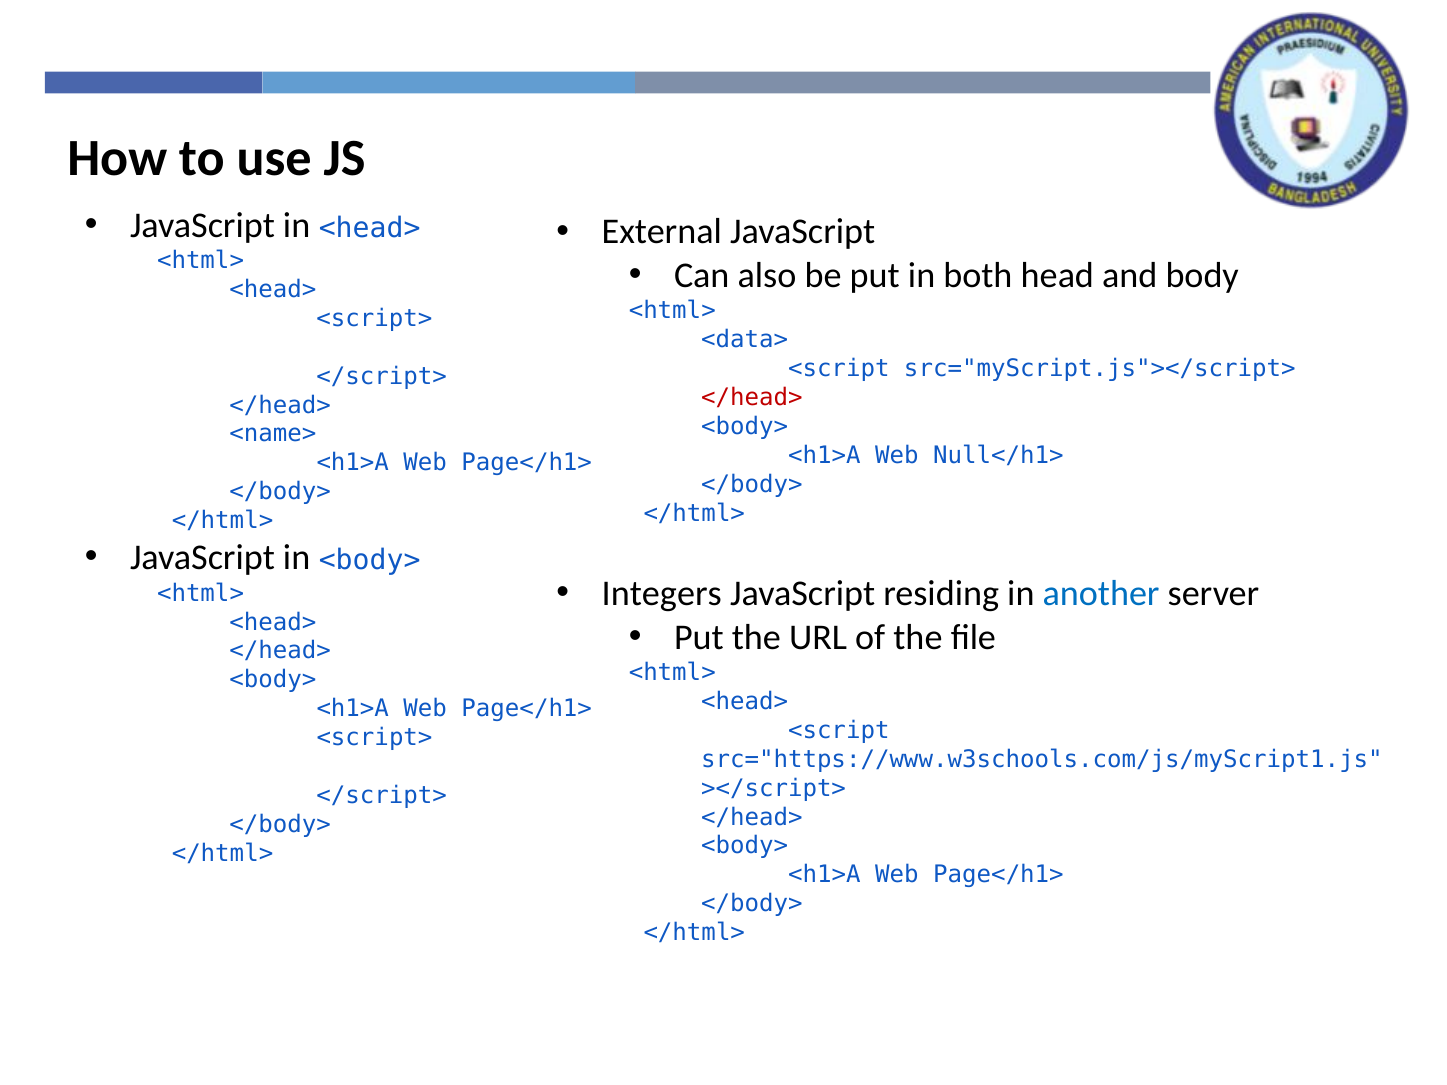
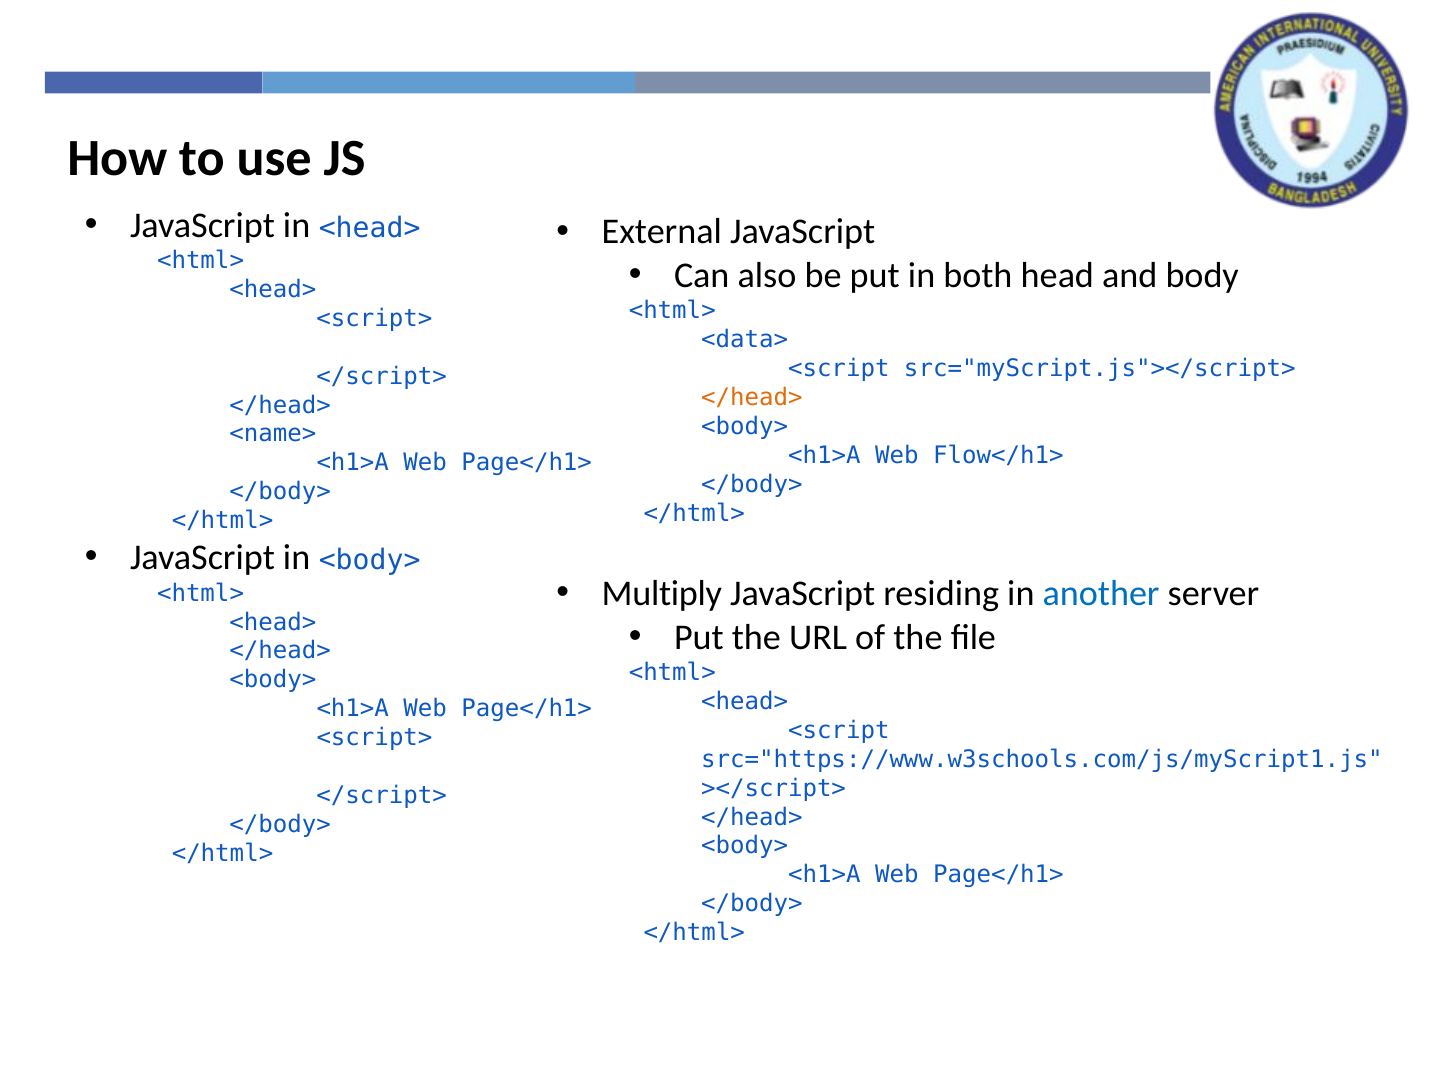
</head> at (752, 398) colour: red -> orange
Null</h1>: Null</h1> -> Flow</h1>
Integers: Integers -> Multiply
